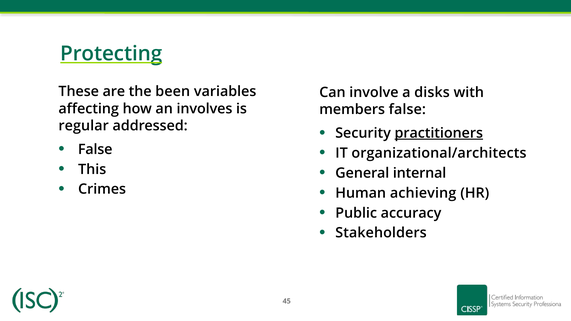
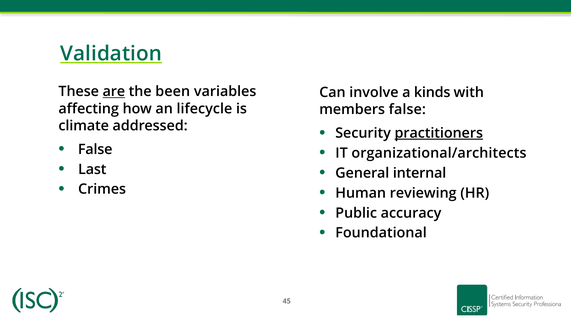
Protecting: Protecting -> Validation
are underline: none -> present
disks: disks -> kinds
involves: involves -> lifecycle
regular: regular -> climate
This: This -> Last
achieving: achieving -> reviewing
Stakeholders: Stakeholders -> Foundational
